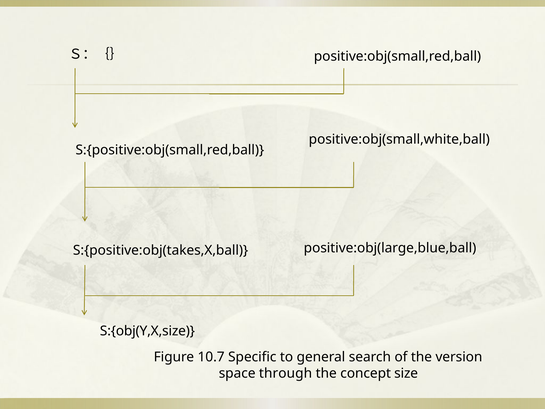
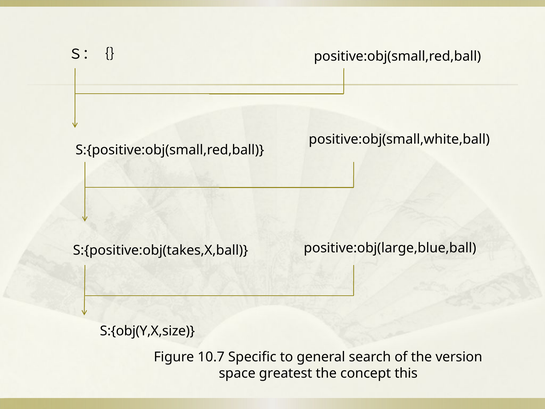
through: through -> greatest
size: size -> this
